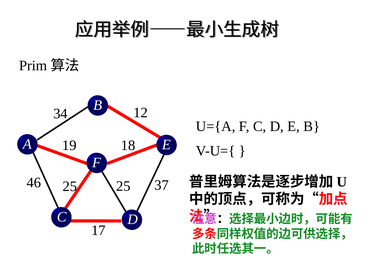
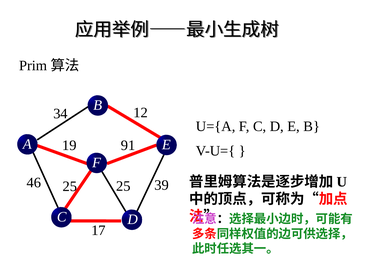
18: 18 -> 91
37: 37 -> 39
